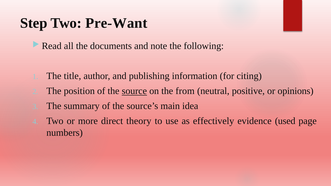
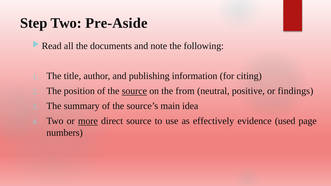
Pre-Want: Pre-Want -> Pre-Aside
opinions: opinions -> findings
more underline: none -> present
direct theory: theory -> source
